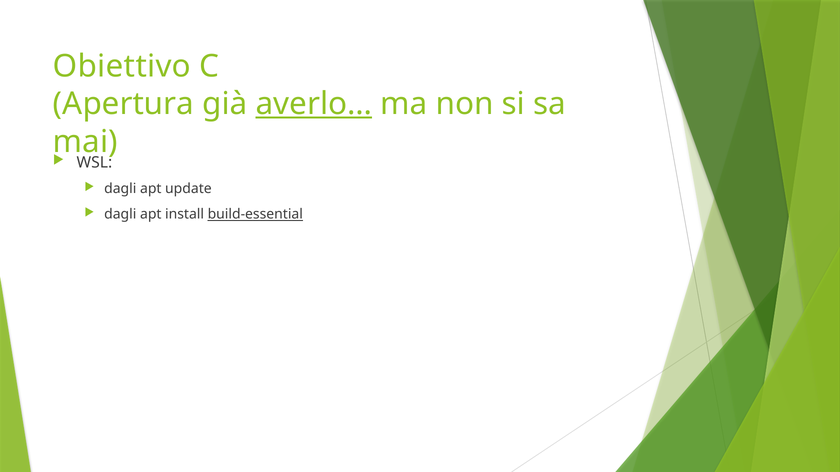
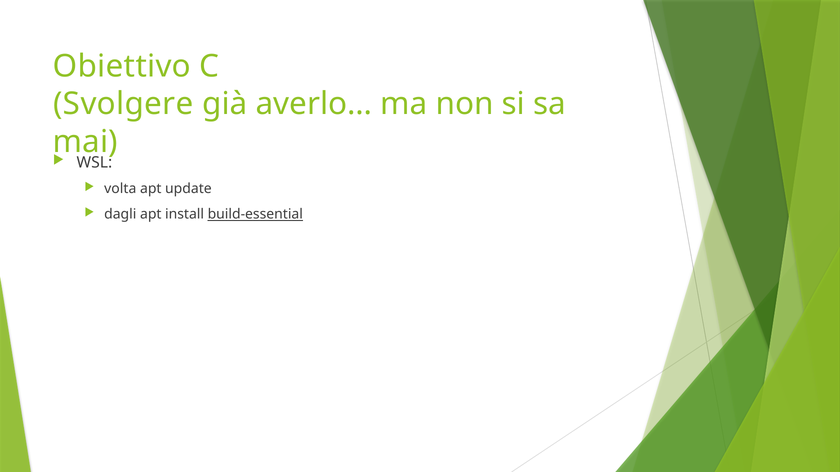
Apertura: Apertura -> Svolgere
averlo… underline: present -> none
dagli at (120, 189): dagli -> volta
